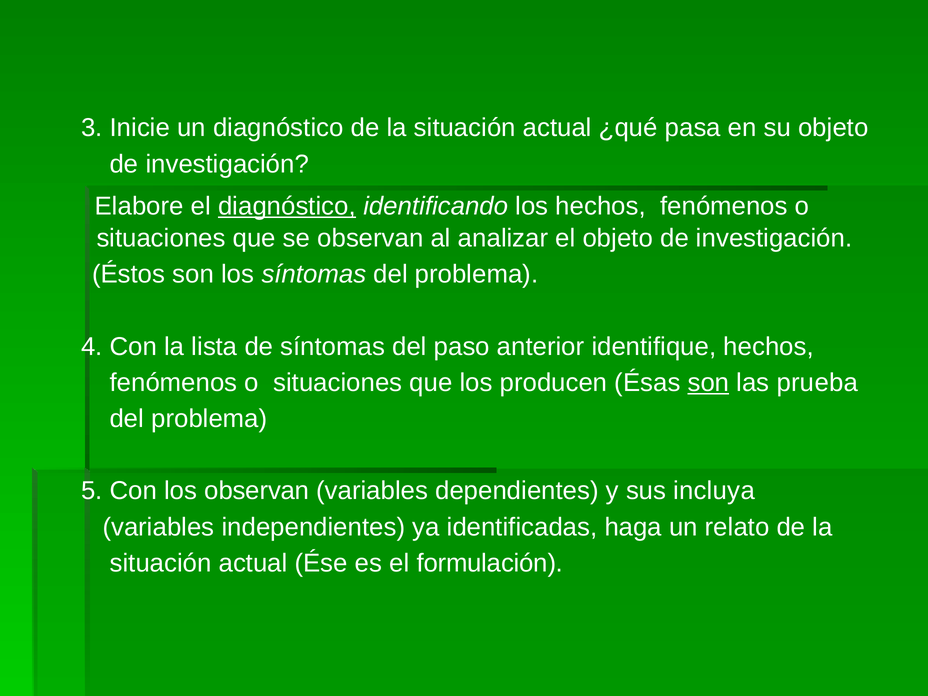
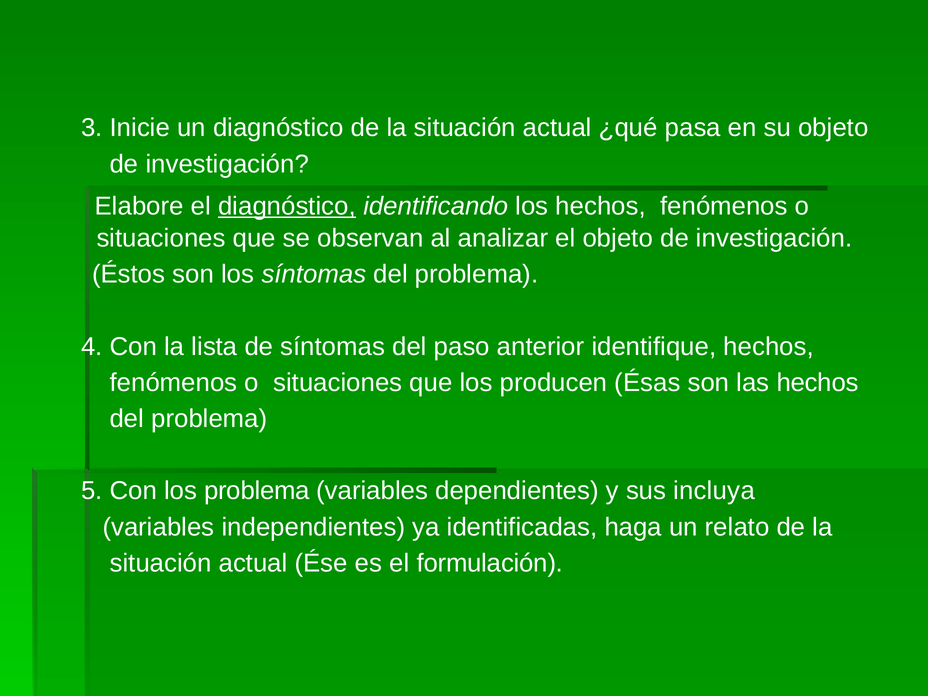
son at (708, 383) underline: present -> none
las prueba: prueba -> hechos
los observan: observan -> problema
